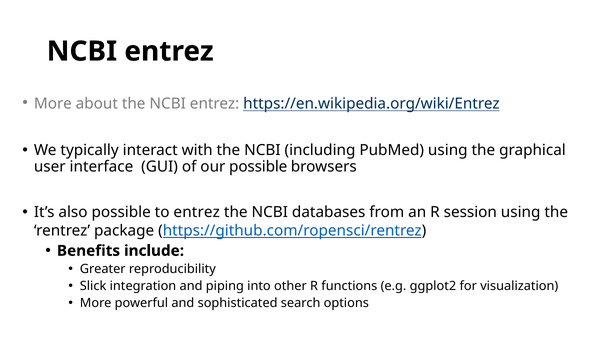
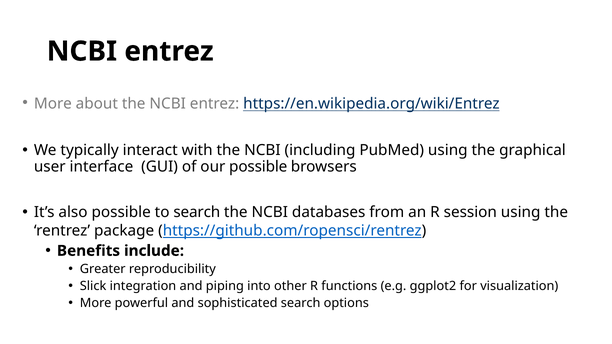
to entrez: entrez -> search
